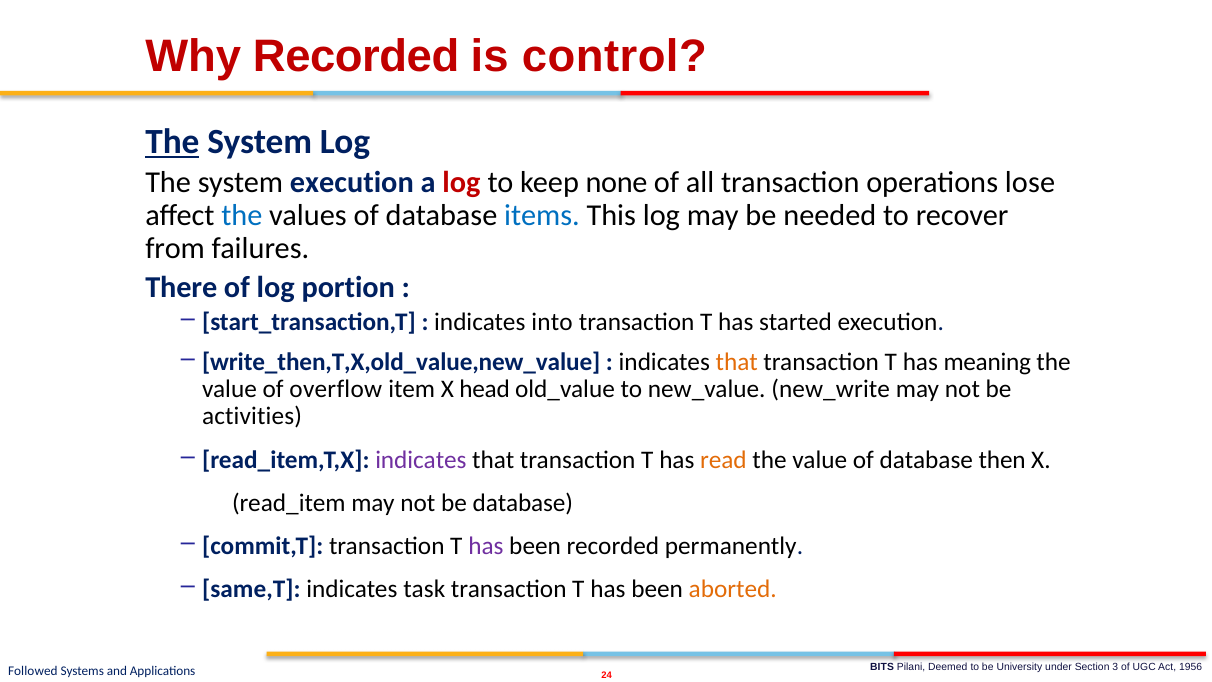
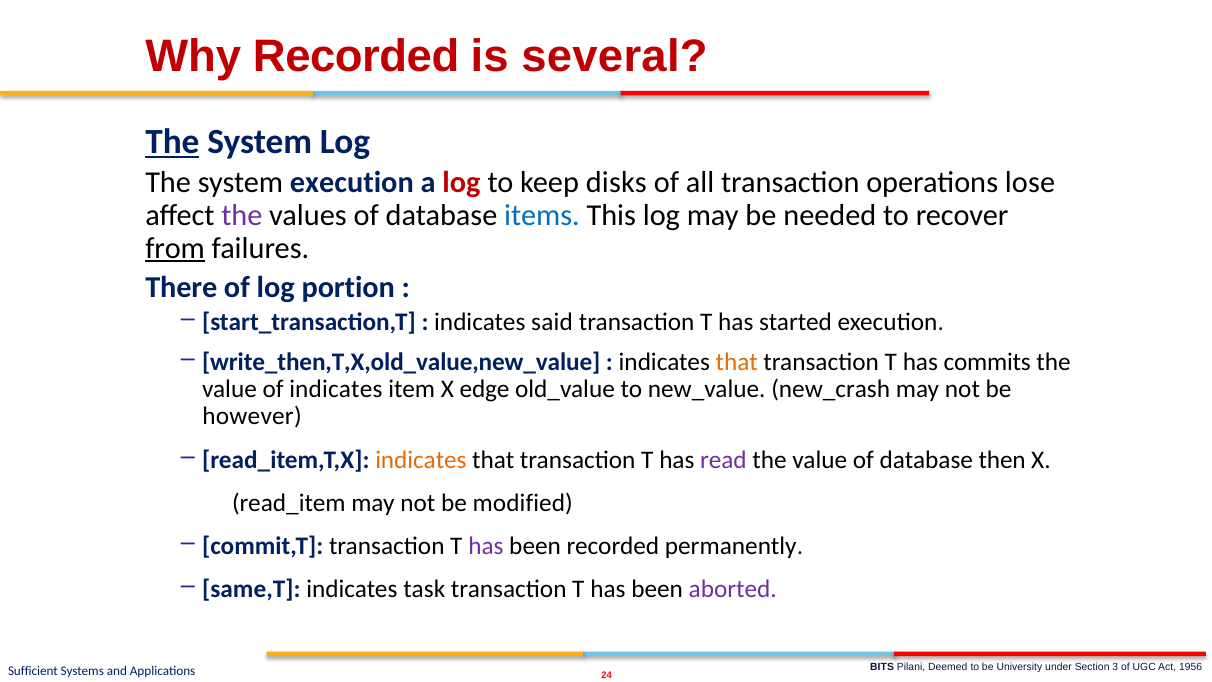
control: control -> several
none: none -> disks
the at (242, 215) colour: blue -> purple
from underline: none -> present
into: into -> said
meaning: meaning -> commits
of overflow: overflow -> indicates
head: head -> edge
new_write: new_write -> new_crash
activities: activities -> however
indicates at (421, 460) colour: purple -> orange
read colour: orange -> purple
be database: database -> modified
aborted colour: orange -> purple
Followed: Followed -> Sufficient
